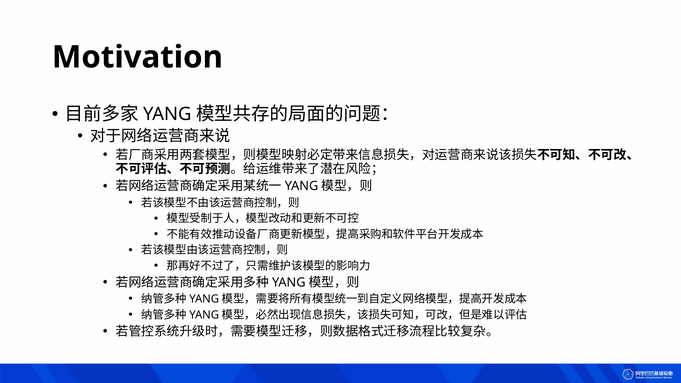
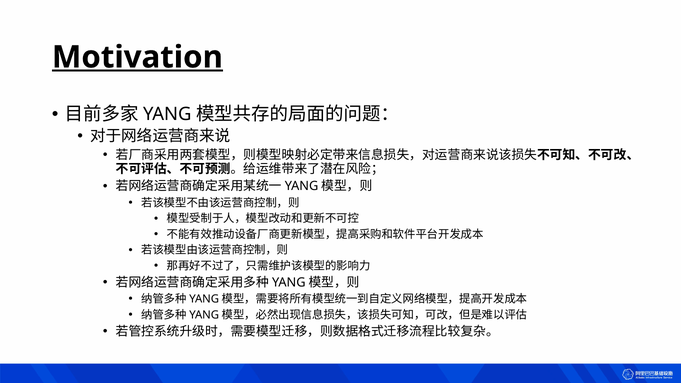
Motivation underline: none -> present
